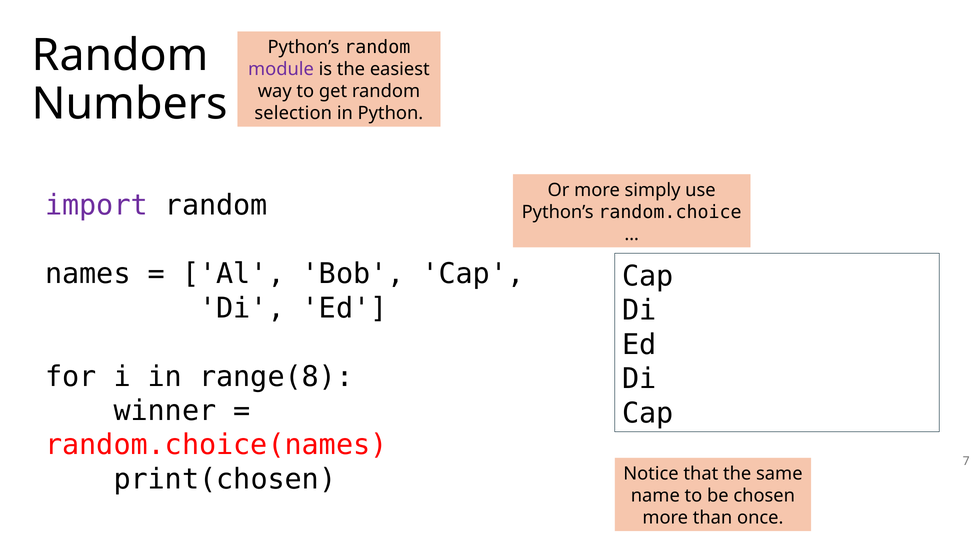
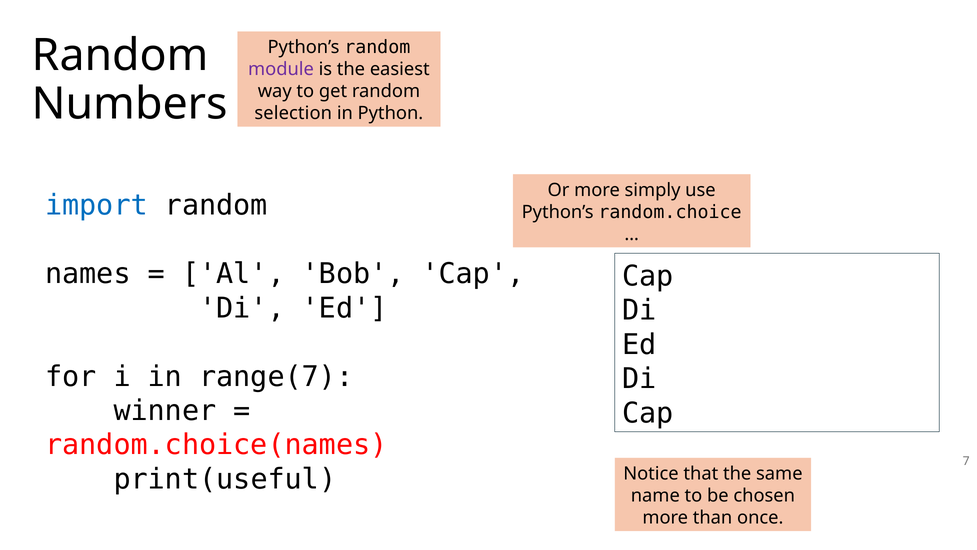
import colour: purple -> blue
range(8: range(8 -> range(7
print(chosen: print(chosen -> print(useful
